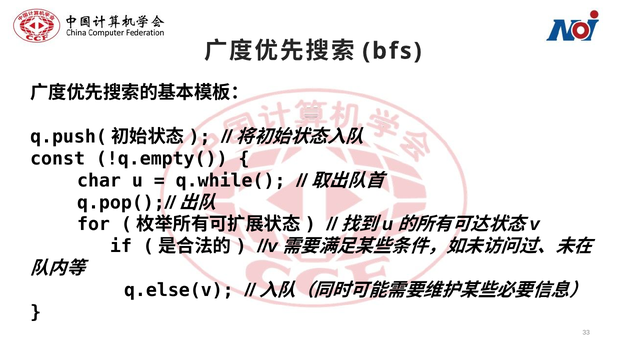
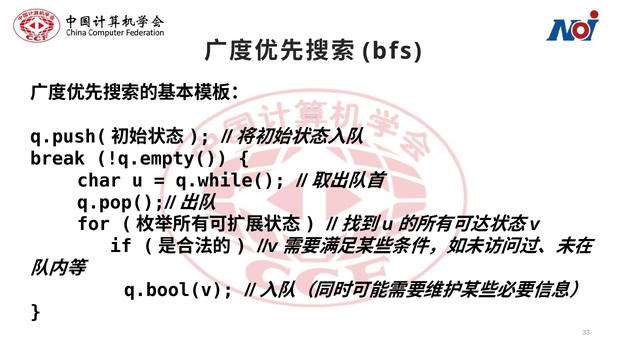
const: const -> break
q.else(v: q.else(v -> q.bool(v
